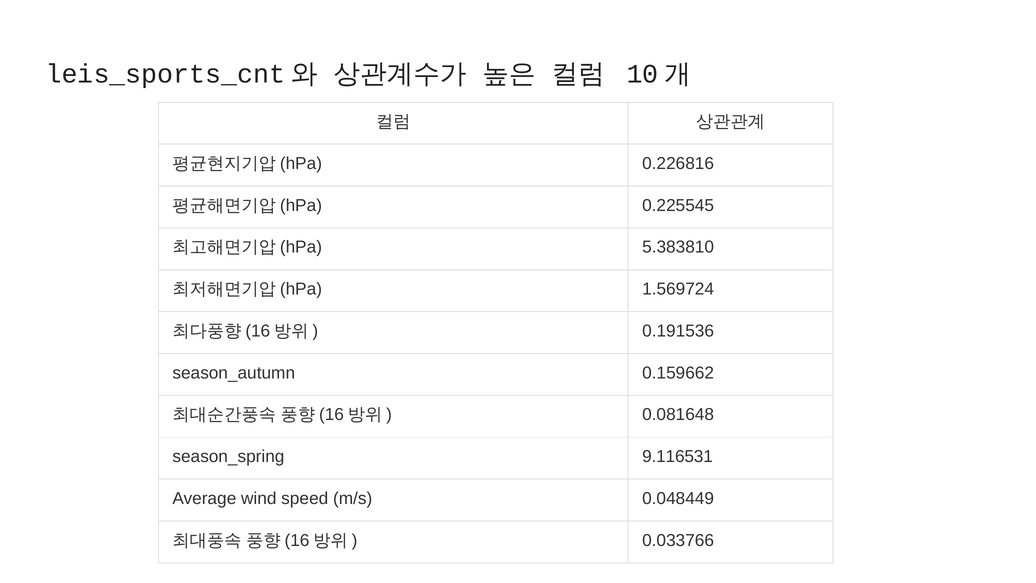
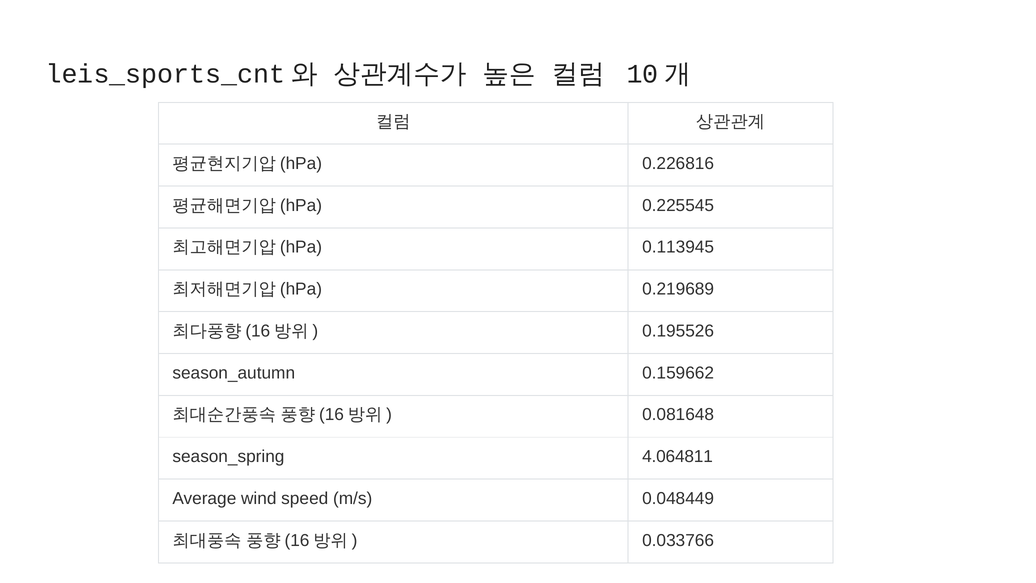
5.383810: 5.383810 -> 0.113945
1.569724: 1.569724 -> 0.219689
0.191536: 0.191536 -> 0.195526
9.116531: 9.116531 -> 4.064811
